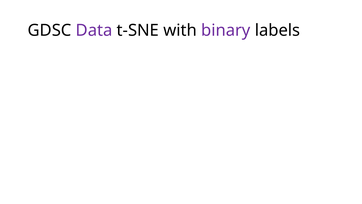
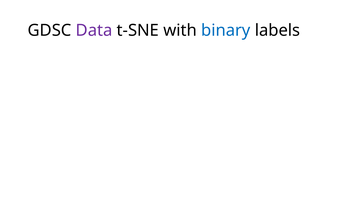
binary colour: purple -> blue
